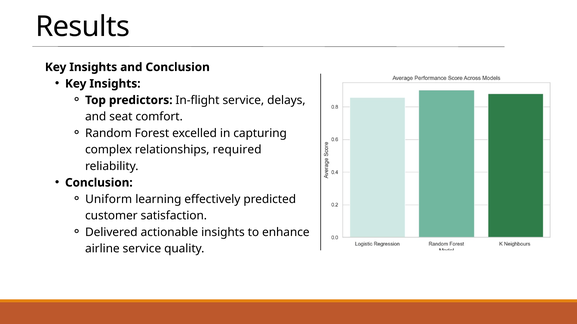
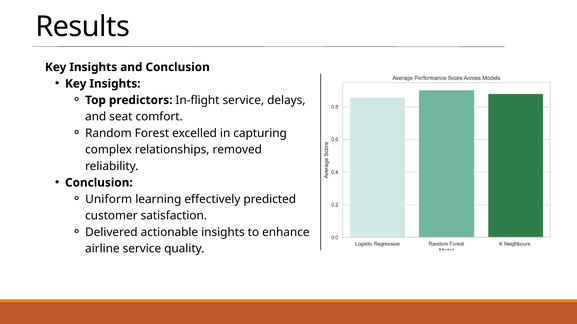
required: required -> removed
